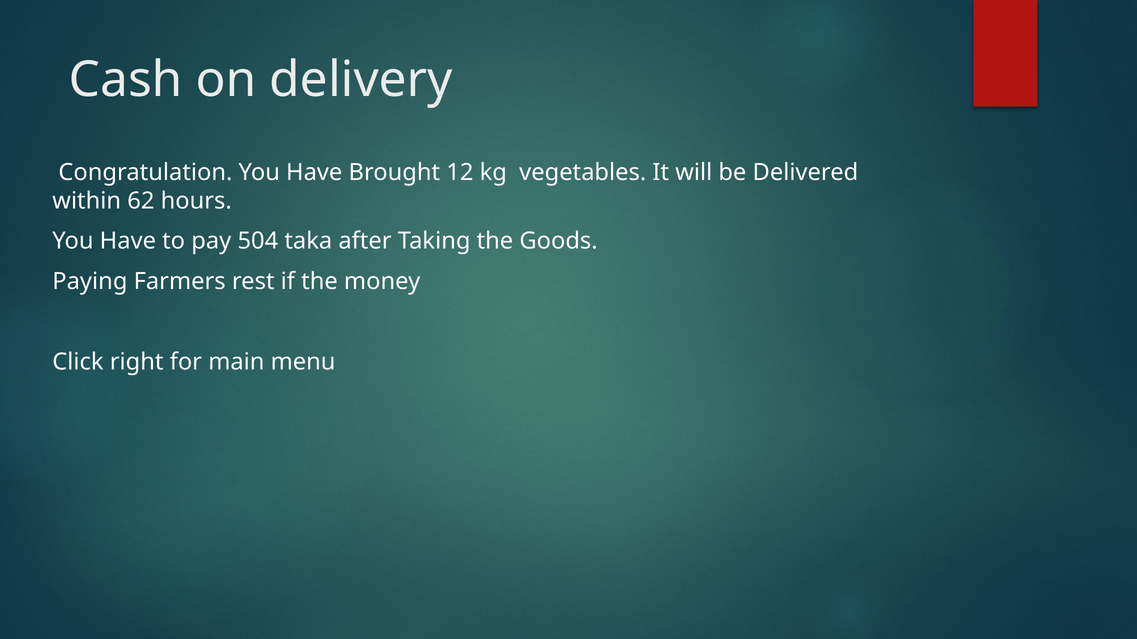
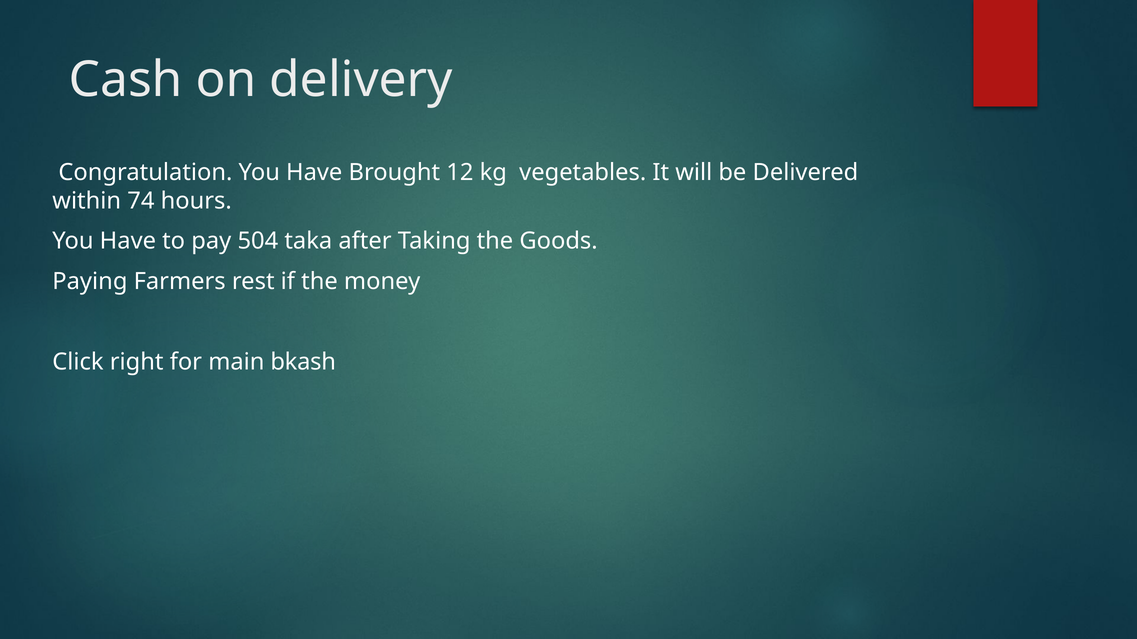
62: 62 -> 74
menu: menu -> bkash
